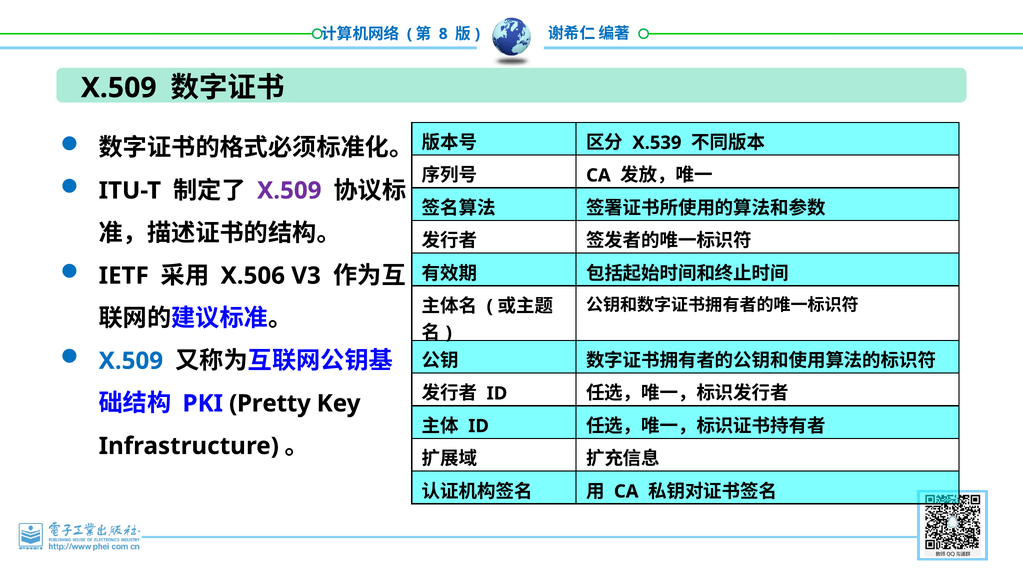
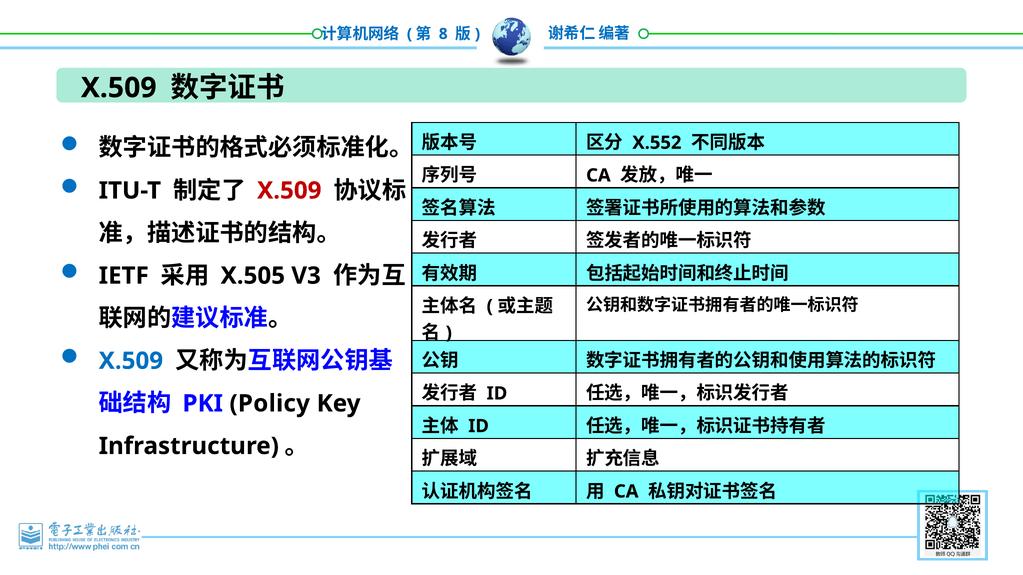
X.539: X.539 -> X.552
X.509 at (289, 191) colour: purple -> red
X.506: X.506 -> X.505
Pretty: Pretty -> Policy
